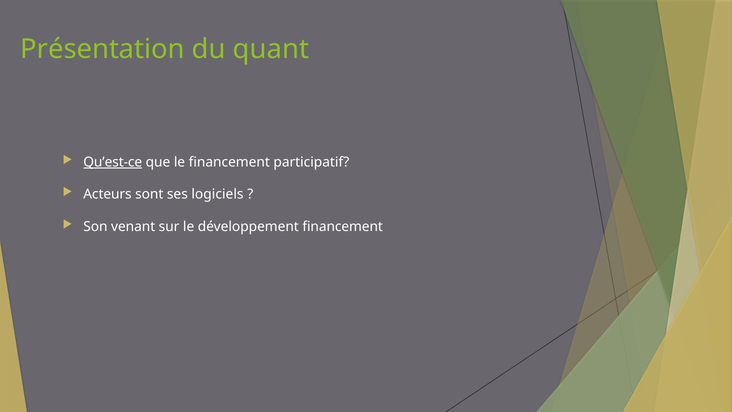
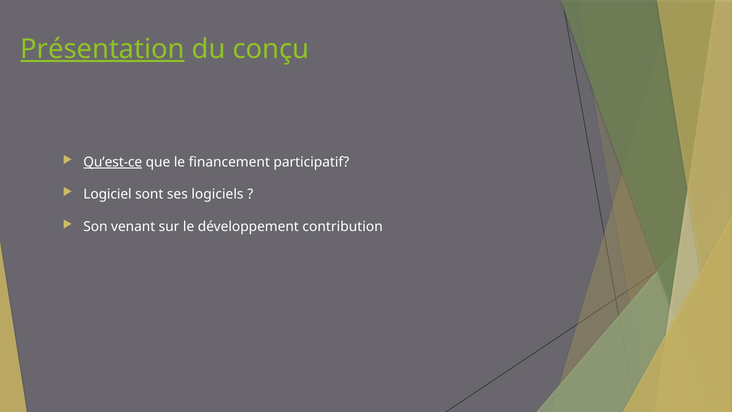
Présentation underline: none -> present
quant: quant -> conçu
Acteurs: Acteurs -> Logiciel
développement financement: financement -> contribution
